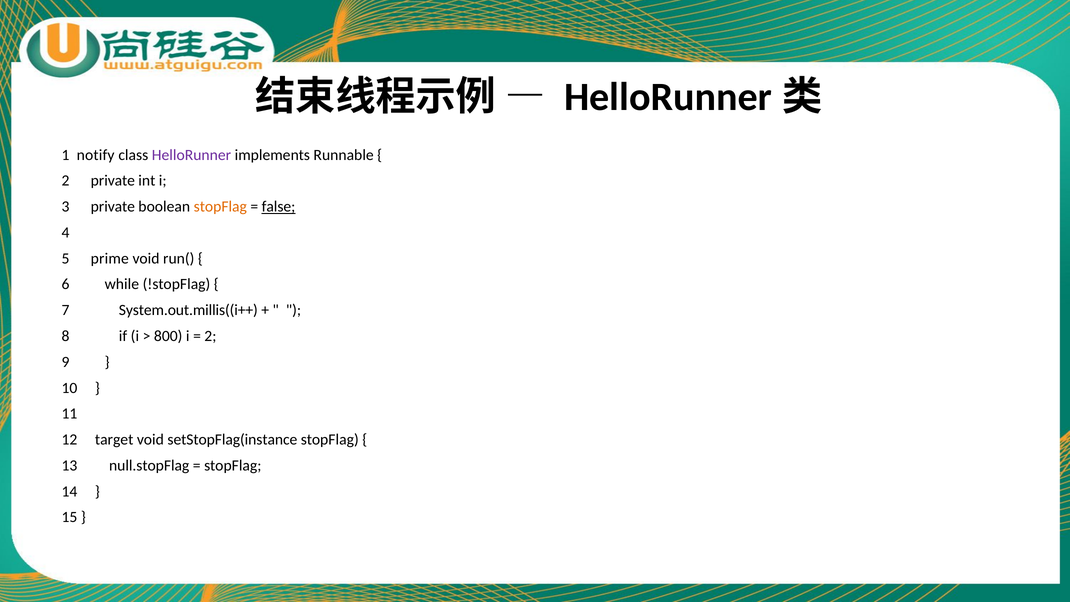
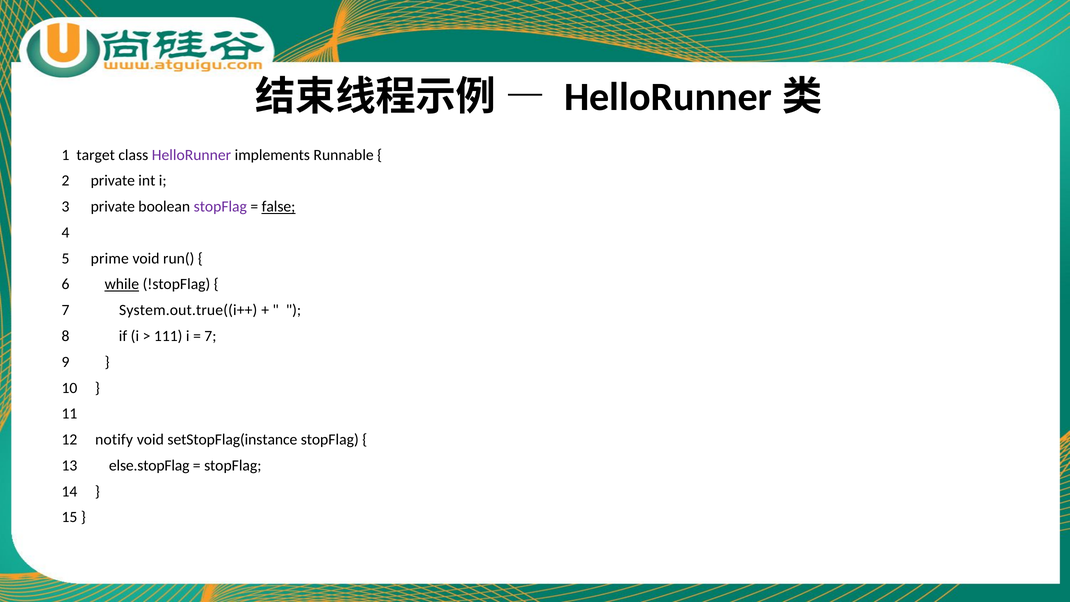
notify: notify -> target
stopFlag at (220, 207) colour: orange -> purple
while underline: none -> present
System.out.millis((i++: System.out.millis((i++ -> System.out.true((i++
800: 800 -> 111
2 at (210, 336): 2 -> 7
target: target -> notify
null.stopFlag: null.stopFlag -> else.stopFlag
